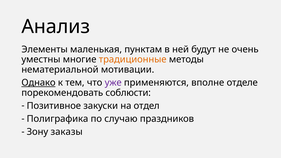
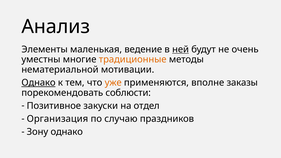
пунктам: пунктам -> ведение
ней underline: none -> present
уже colour: purple -> orange
отделе: отделе -> заказы
Полиграфика: Полиграфика -> Организация
Зону заказы: заказы -> однако
